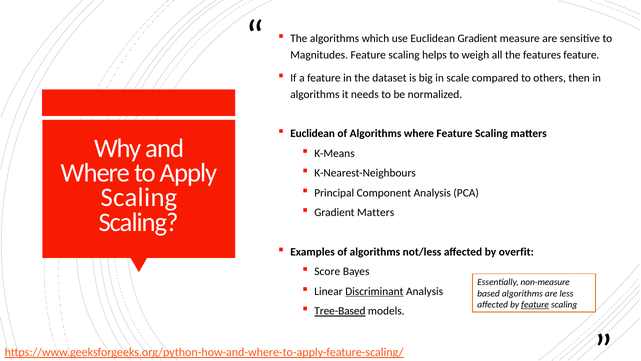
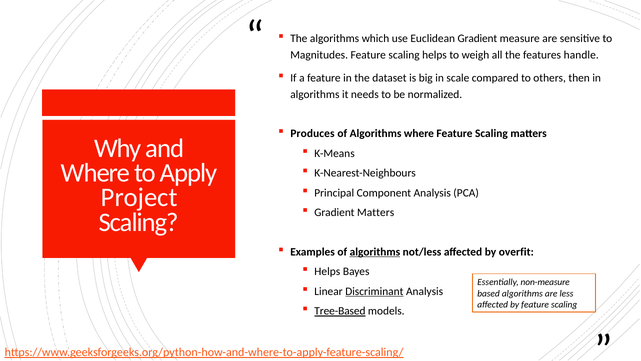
features feature: feature -> handle
Euclidean at (313, 134): Euclidean -> Produces
Scaling at (139, 197): Scaling -> Project
algorithms at (375, 252) underline: none -> present
Score at (327, 271): Score -> Helps
feature at (535, 304) underline: present -> none
